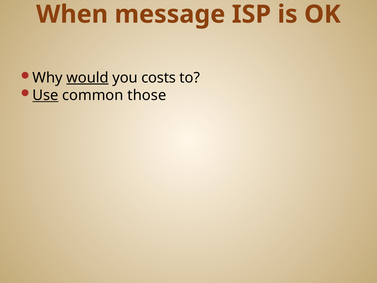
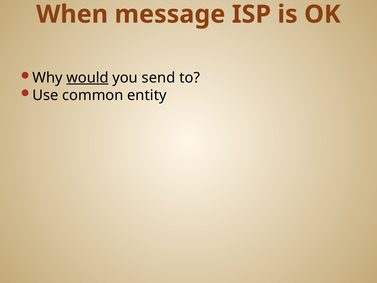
costs: costs -> send
Use underline: present -> none
those: those -> entity
